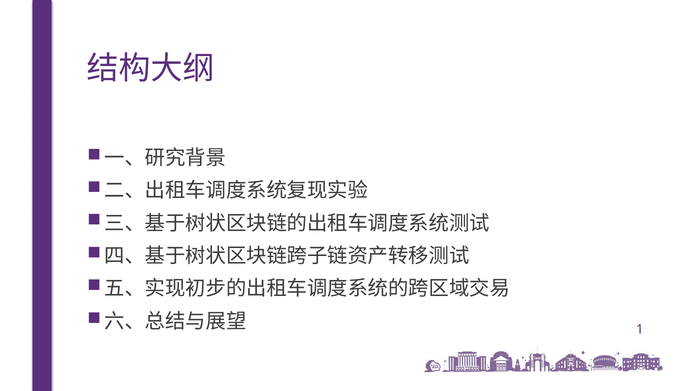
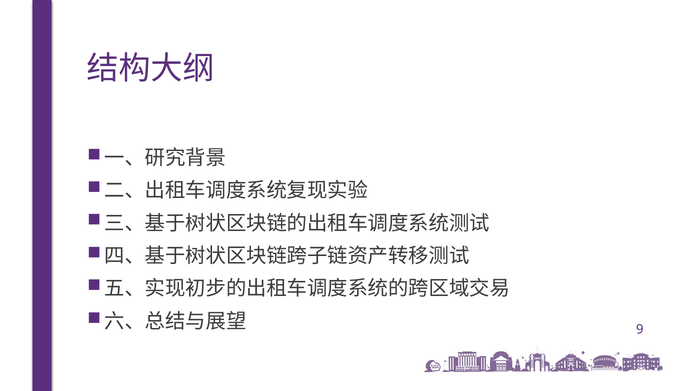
1: 1 -> 9
